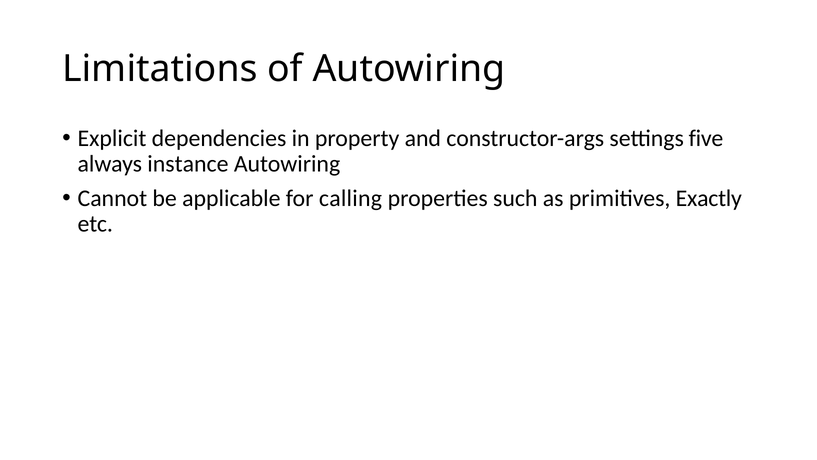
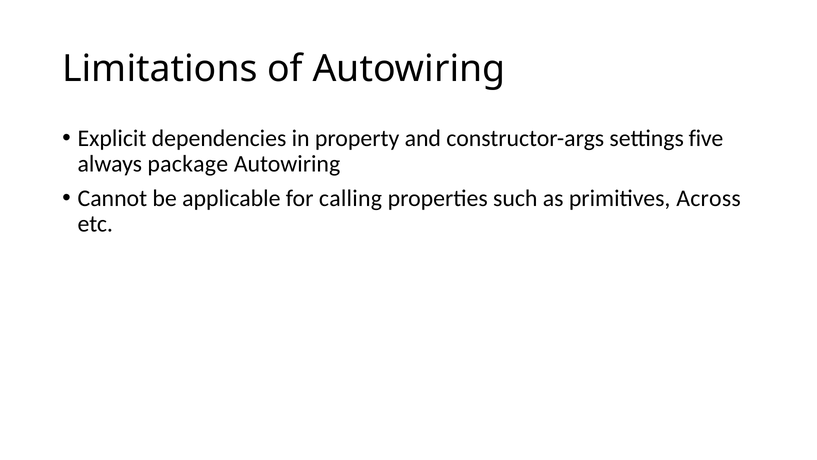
instance: instance -> package
Exactly: Exactly -> Across
